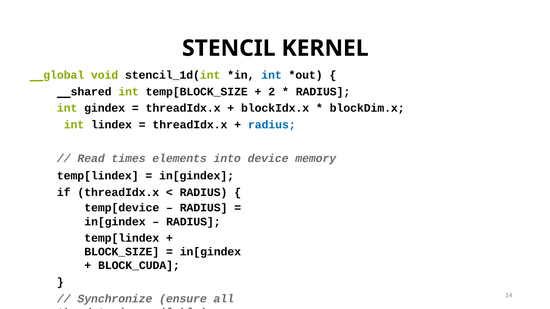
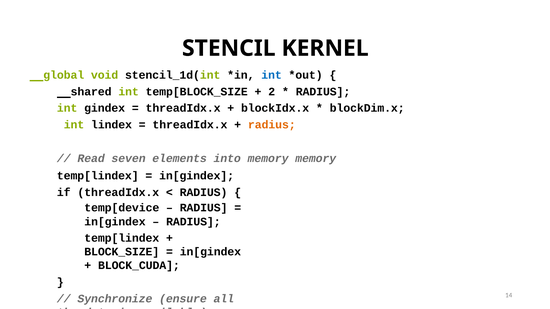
radius at (272, 125) colour: blue -> orange
times: times -> seven
into device: device -> memory
